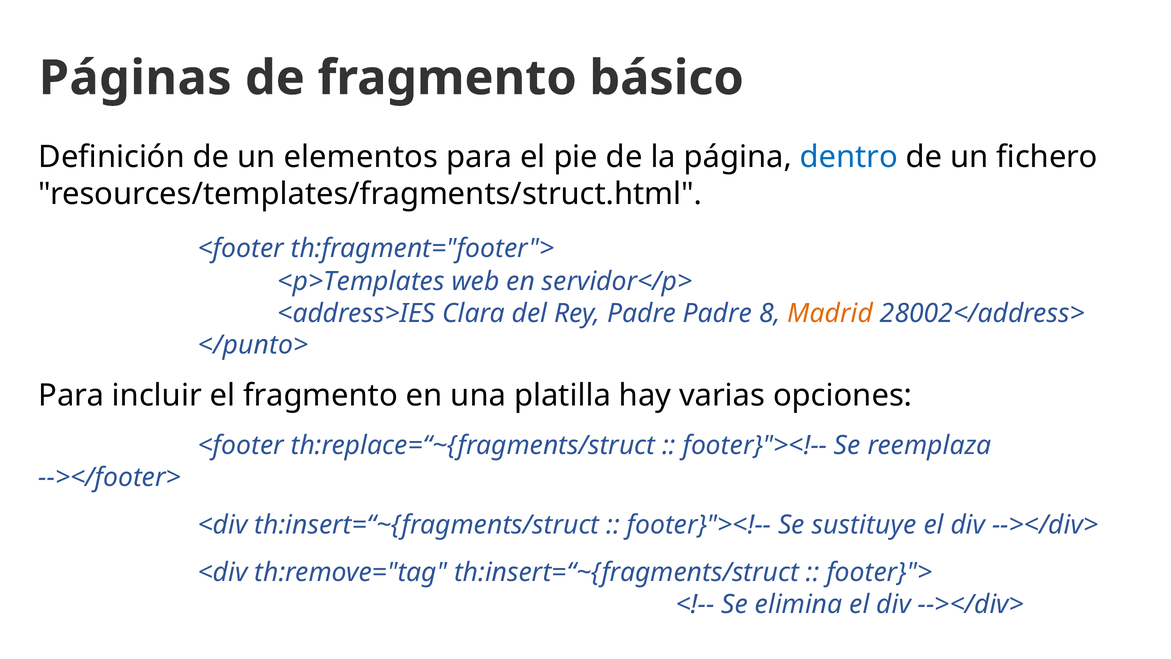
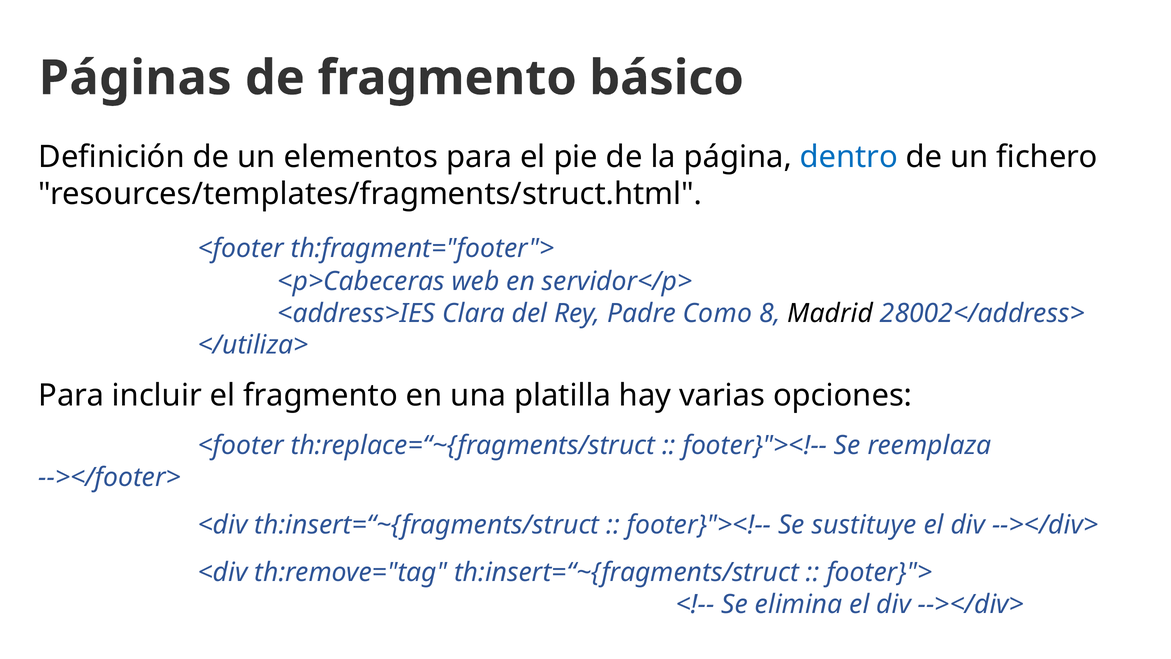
<p>Templates: <p>Templates -> <p>Cabeceras
Padre Padre: Padre -> Como
Madrid colour: orange -> black
</punto>: </punto> -> </utiliza>
